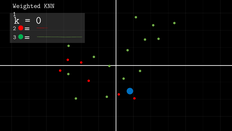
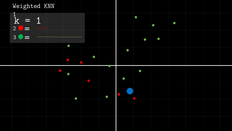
0 at (39, 20): 0 -> 1
